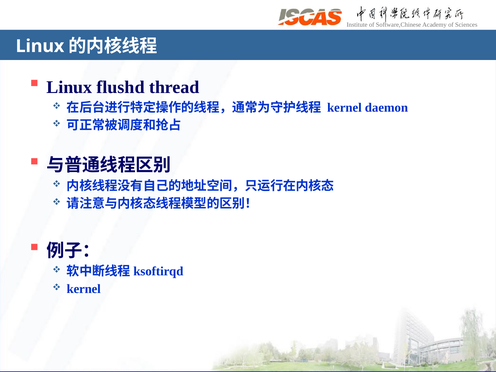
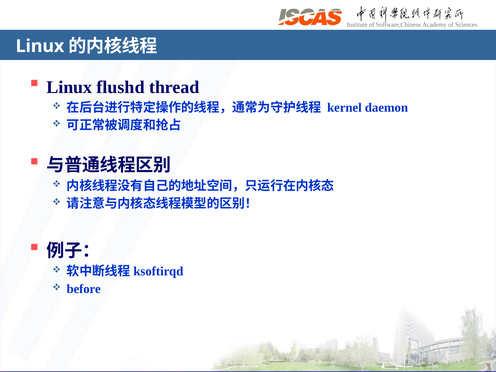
kernel at (84, 289): kernel -> before
